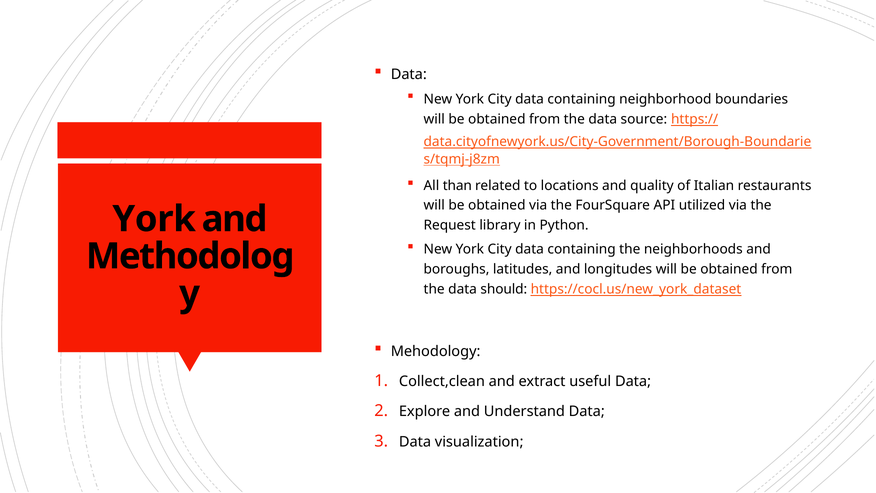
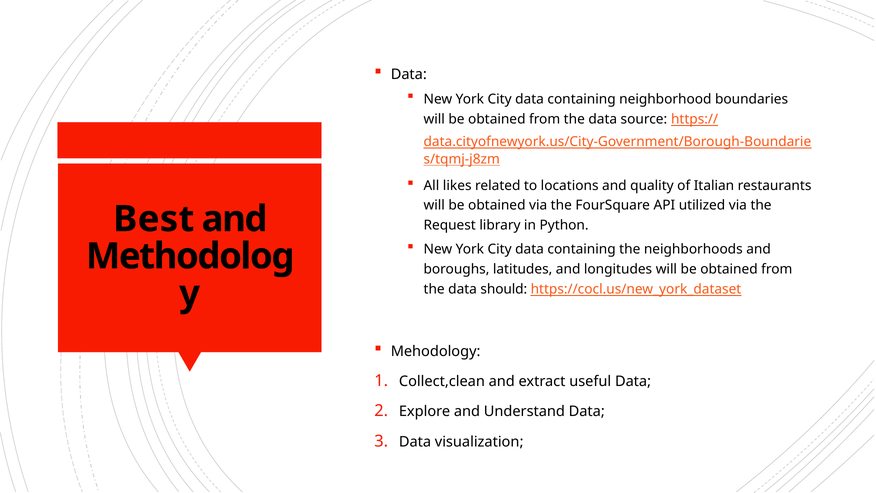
than: than -> likes
York at (154, 219): York -> Best
